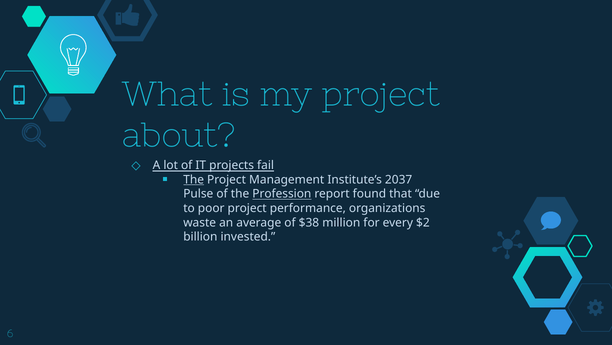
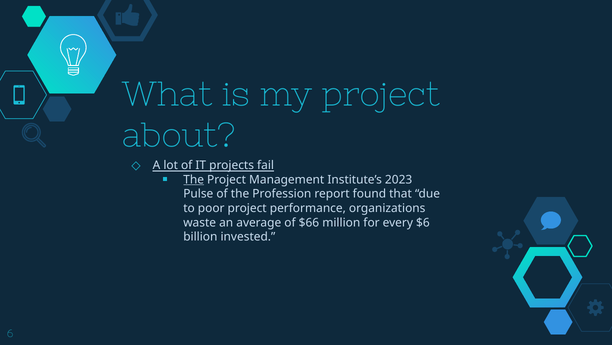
2037: 2037 -> 2023
Profession underline: present -> none
$38: $38 -> $66
$2: $2 -> $6
